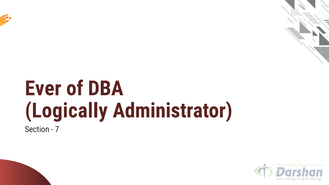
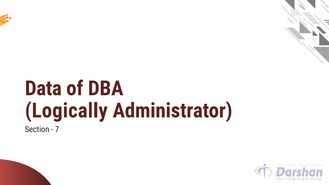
Ever: Ever -> Data
